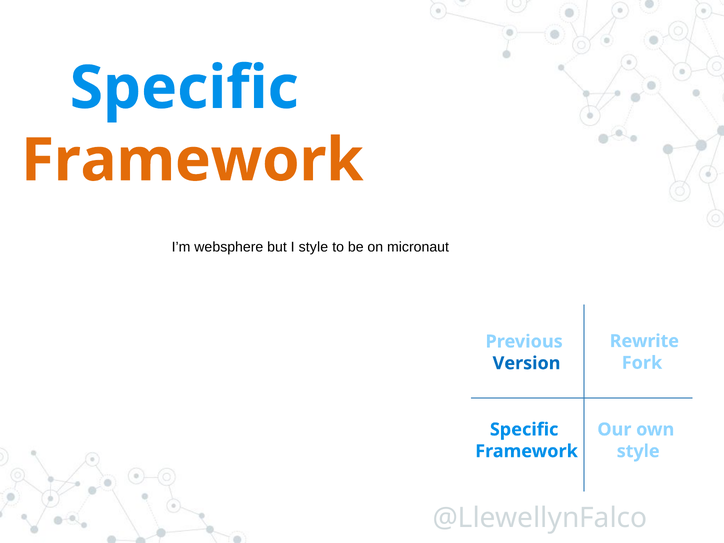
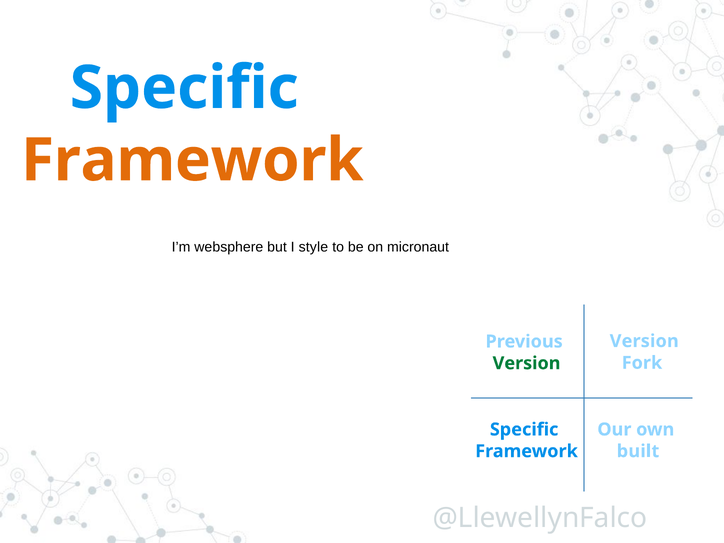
Rewrite at (644, 341): Rewrite -> Version
Version at (527, 363) colour: blue -> green
style at (638, 451): style -> built
